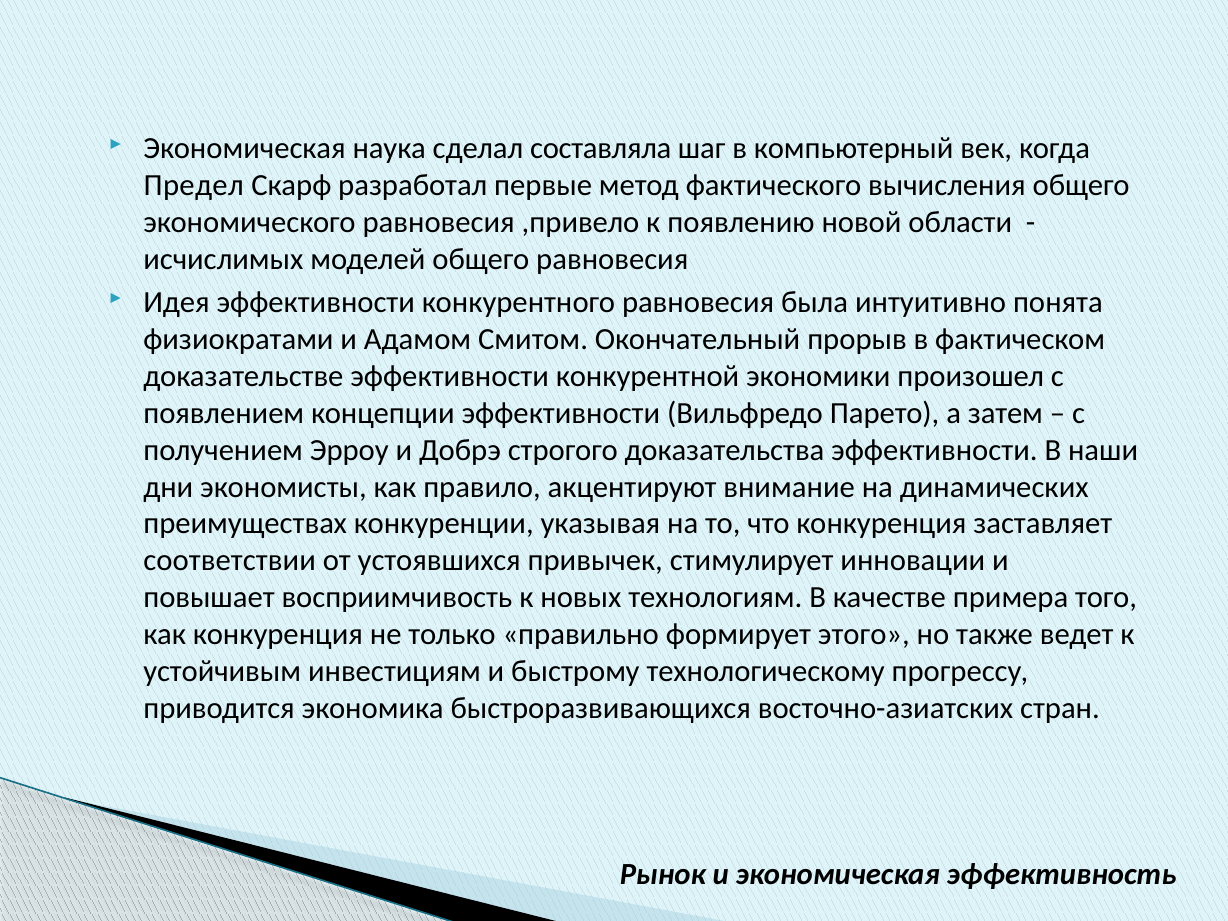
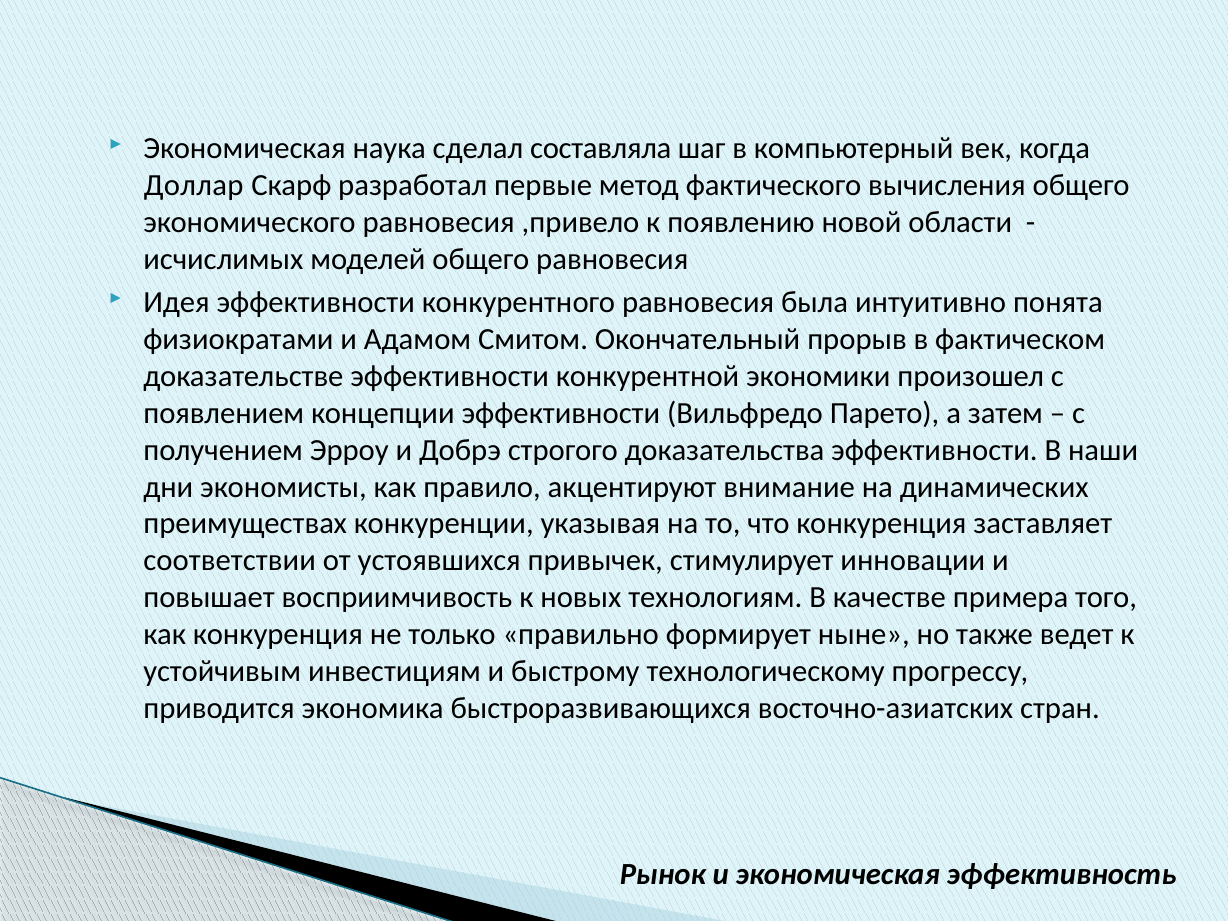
Предел: Предел -> Доллар
этого: этого -> ныне
